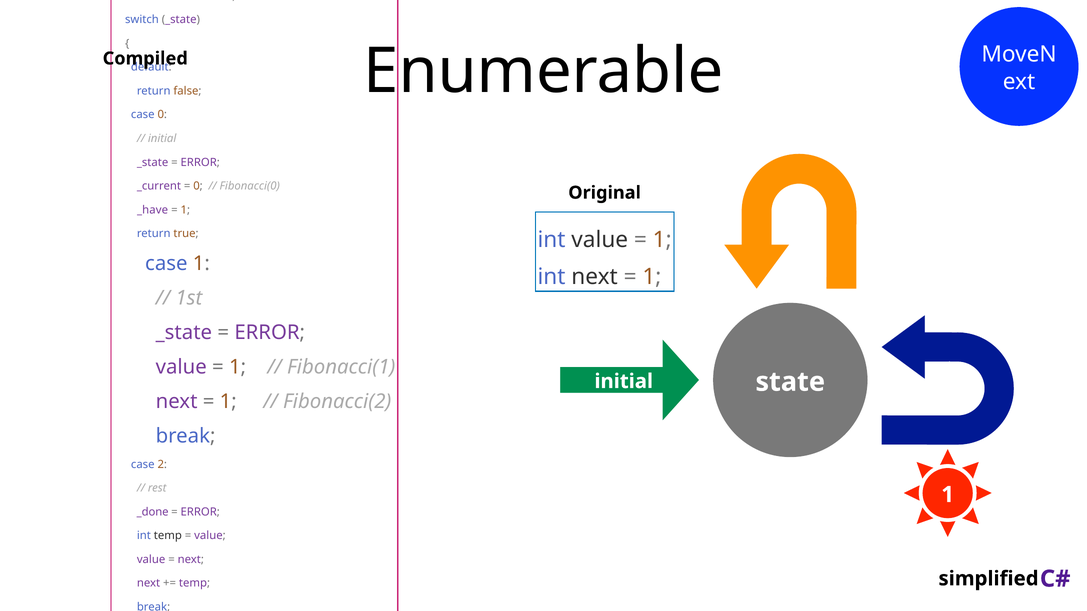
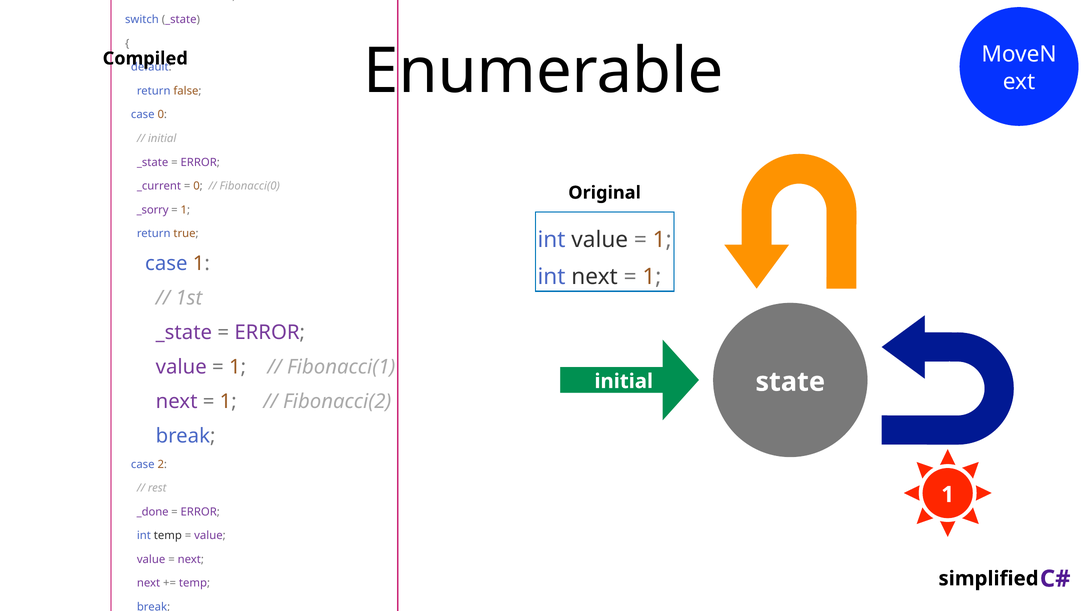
_have: _have -> _sorry
